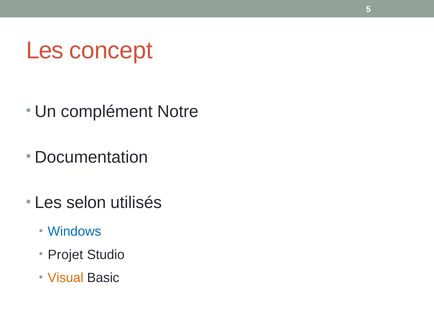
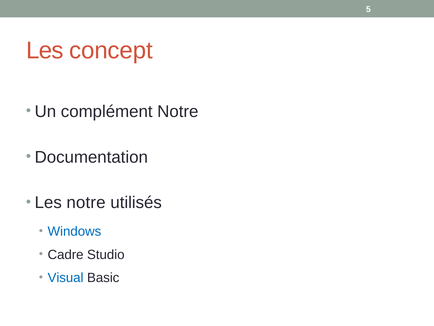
Les selon: selon -> notre
Projet: Projet -> Cadre
Visual colour: orange -> blue
